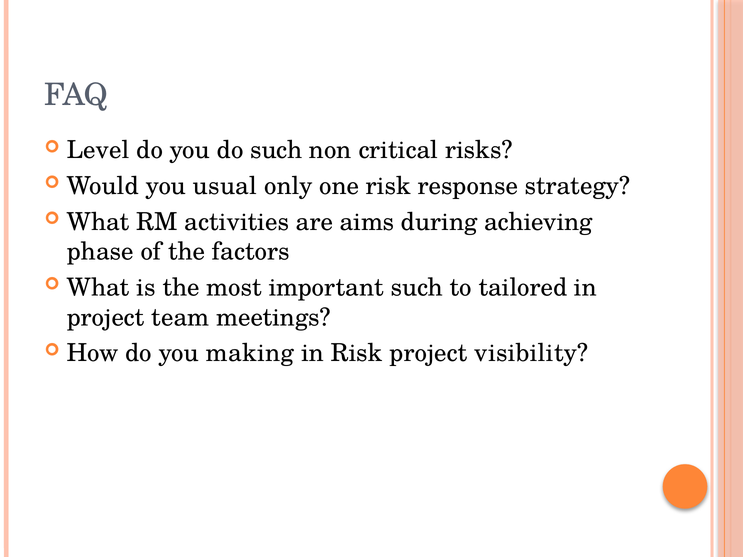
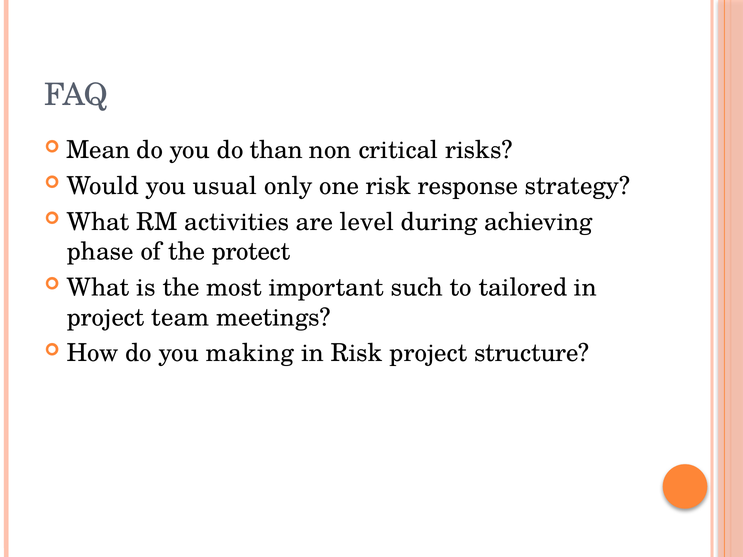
Level: Level -> Mean
do such: such -> than
aims: aims -> level
factors: factors -> protect
visibility: visibility -> structure
